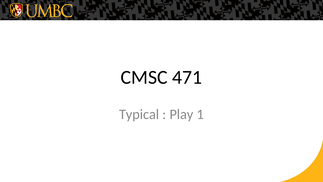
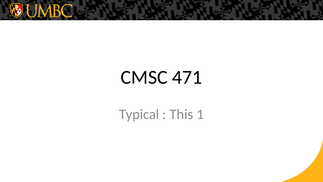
Play: Play -> This
